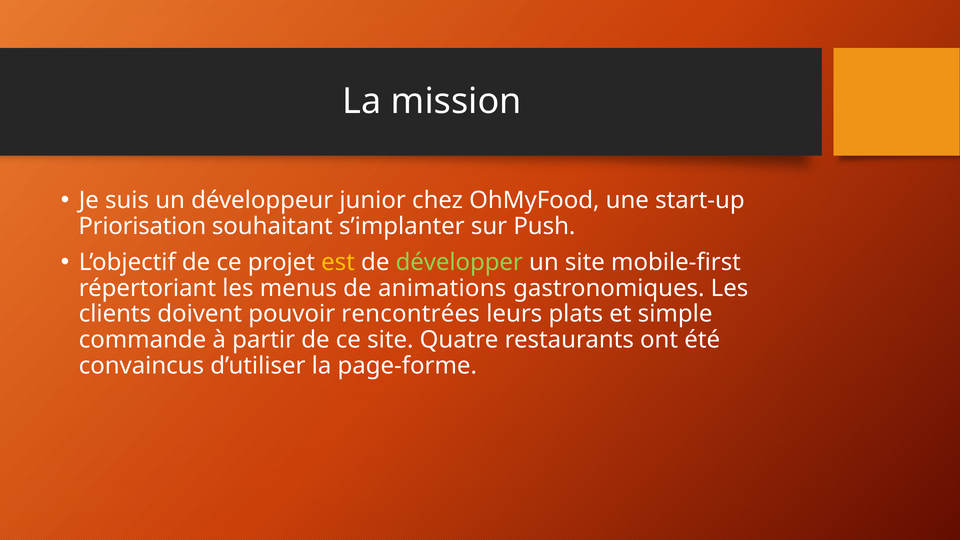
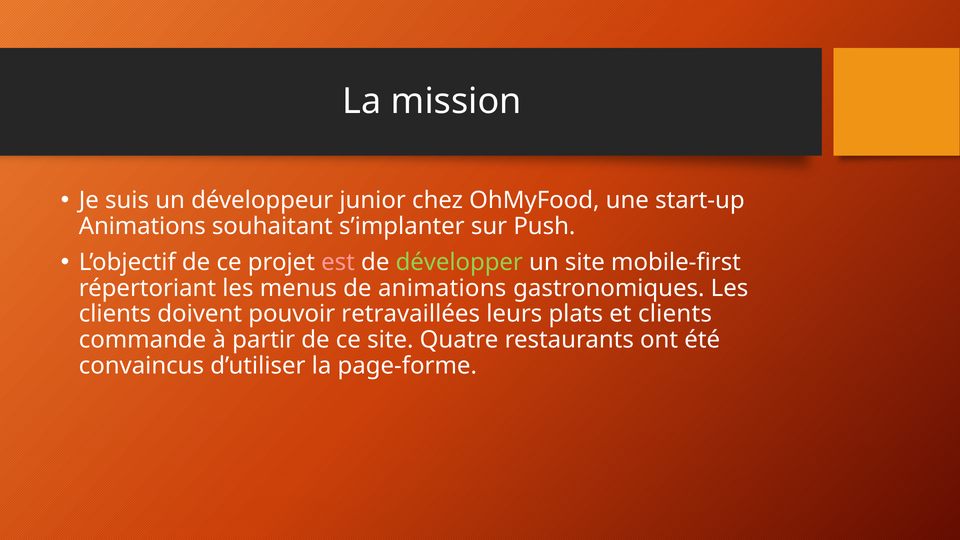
Priorisation at (142, 226): Priorisation -> Animations
est colour: yellow -> pink
rencontrées: rencontrées -> retravaillées
et simple: simple -> clients
